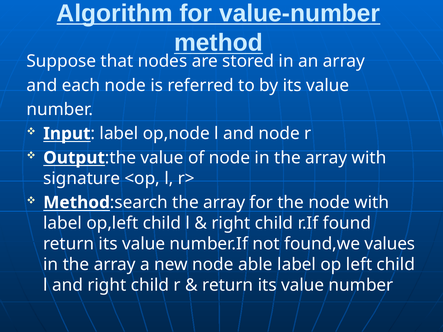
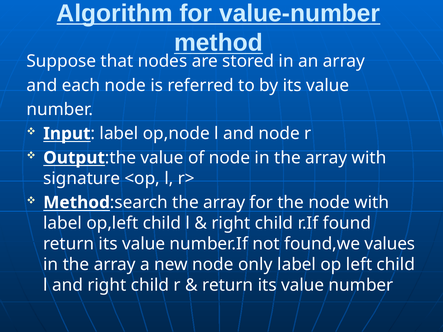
able: able -> only
